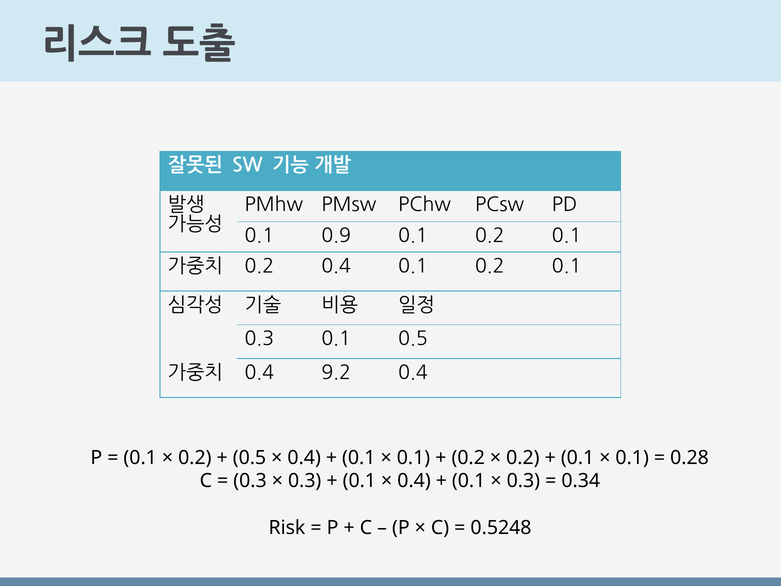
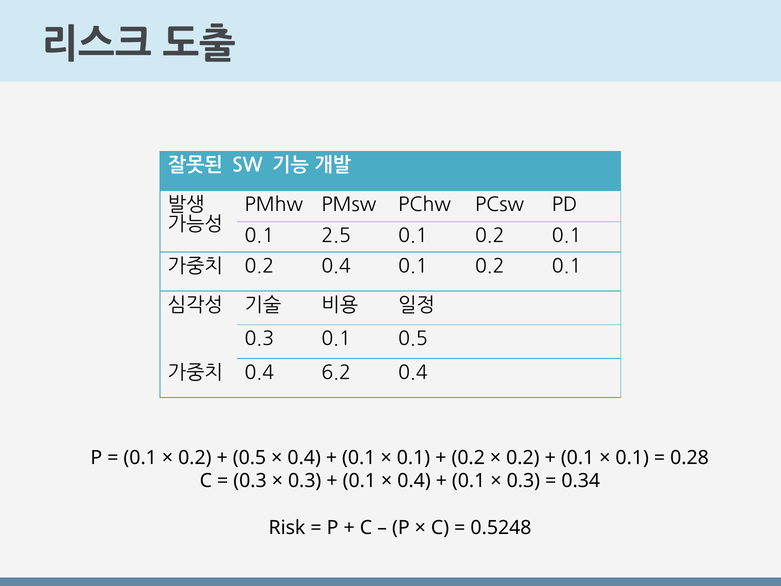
0.9: 0.9 -> 2.5
9.2: 9.2 -> 6.2
